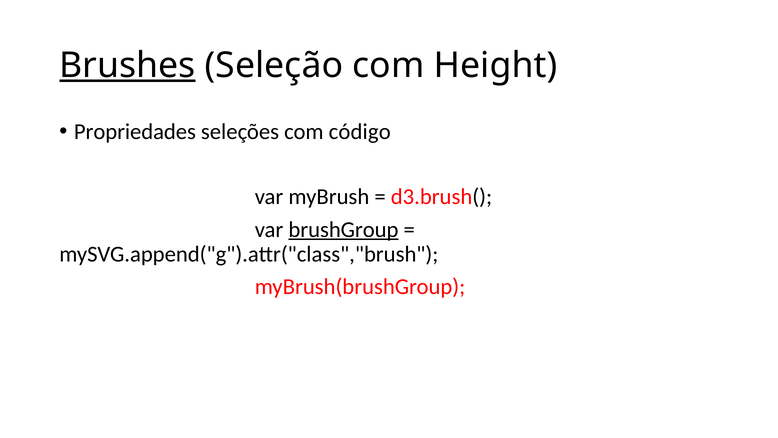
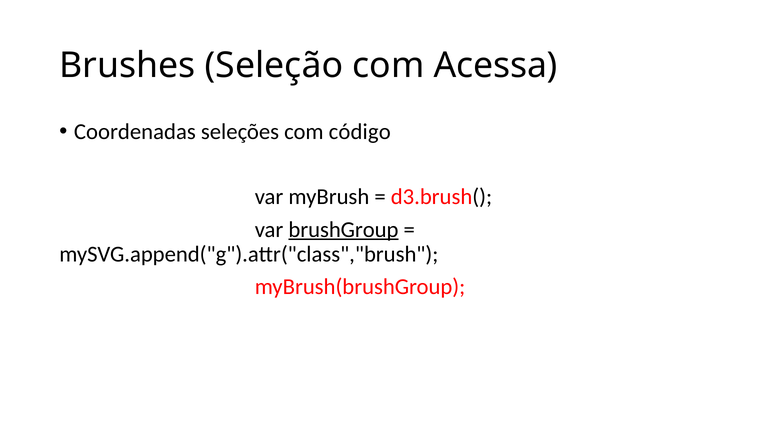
Brushes underline: present -> none
Height: Height -> Acessa
Propriedades: Propriedades -> Coordenadas
